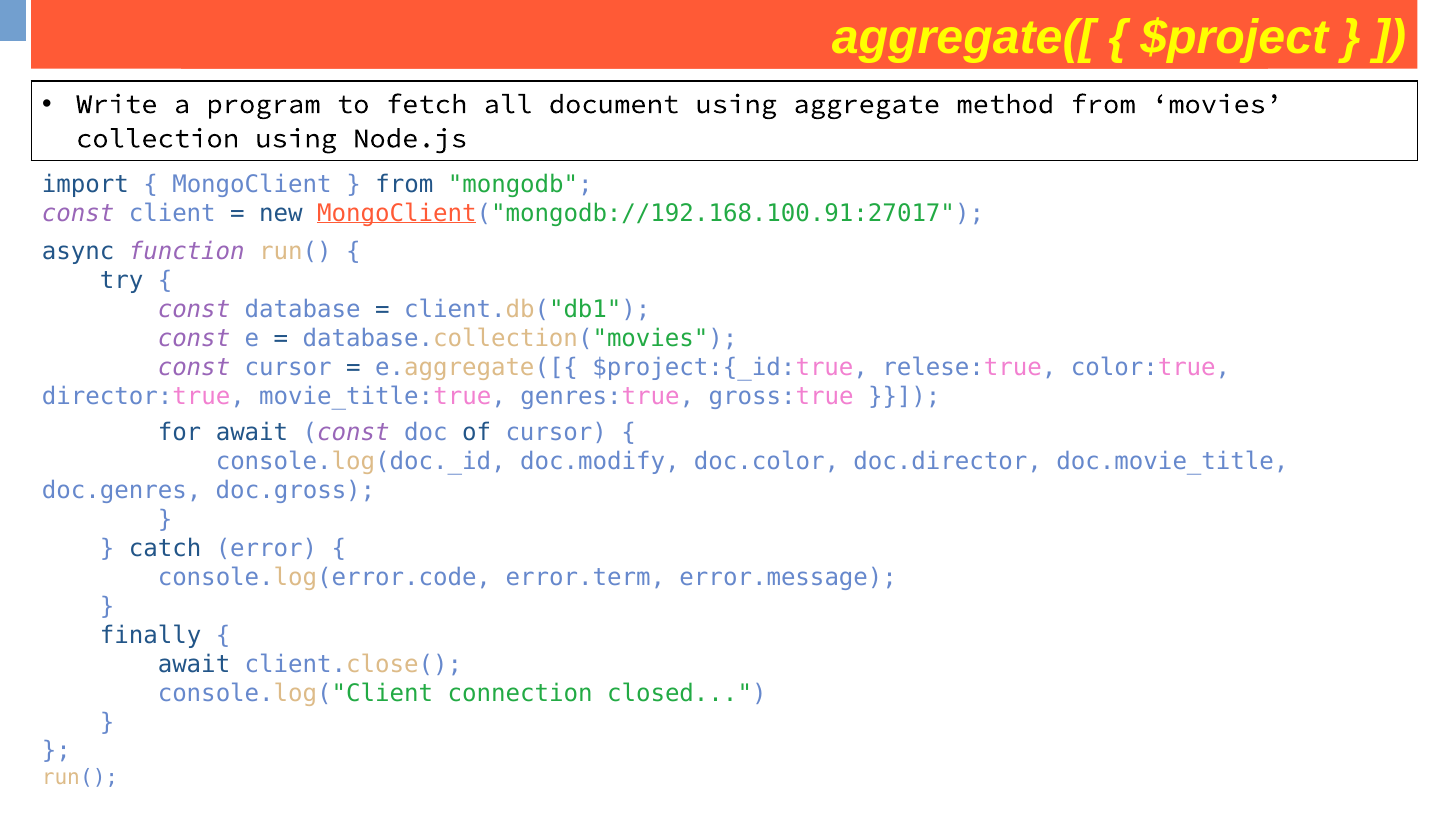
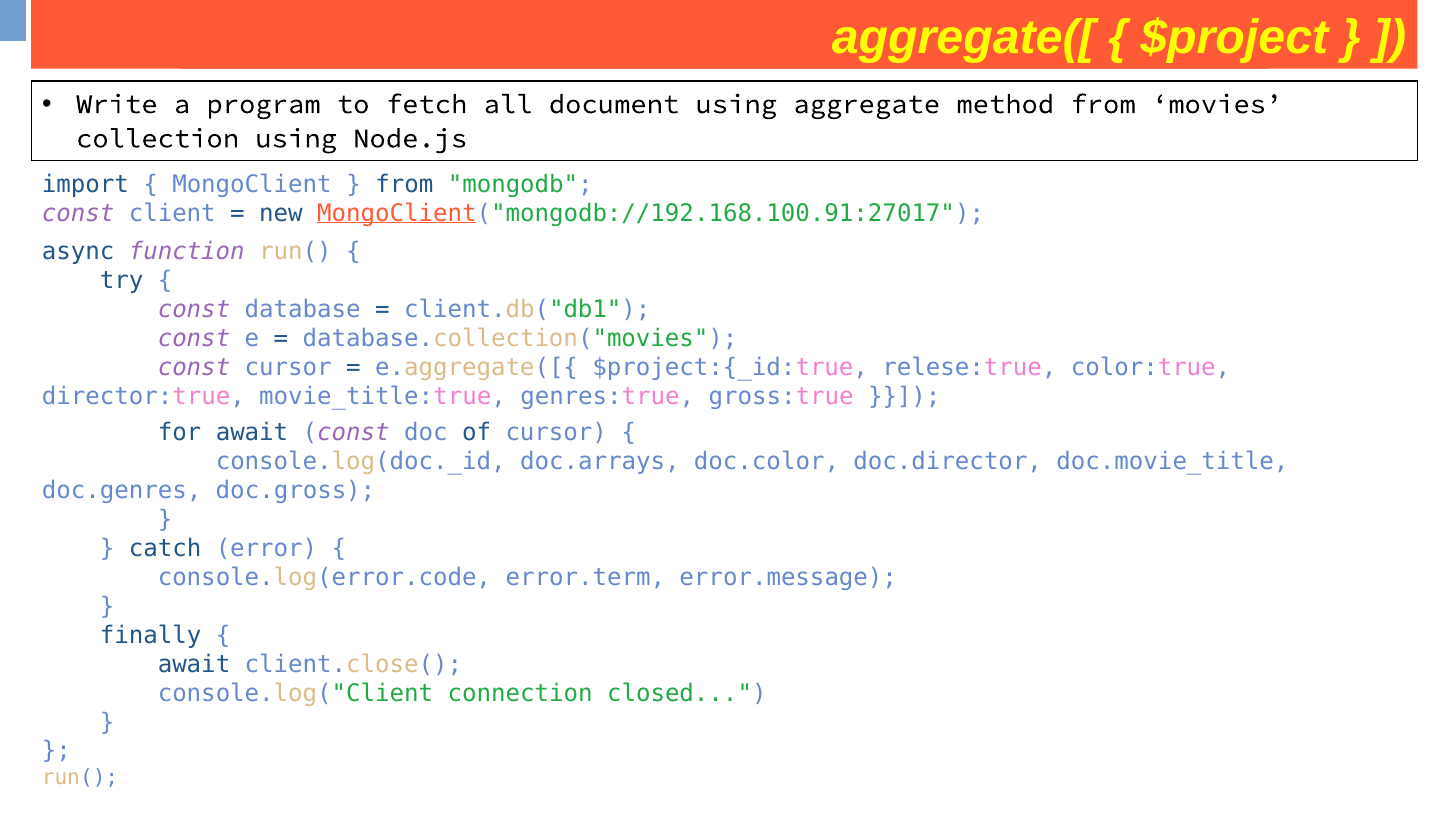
doc.modify: doc.modify -> doc.arrays
